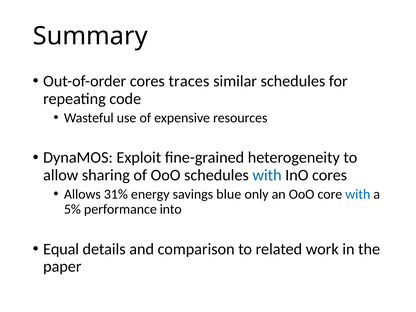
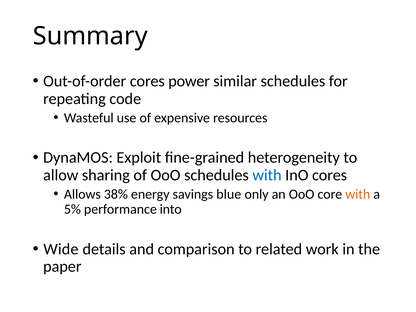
traces: traces -> power
31%: 31% -> 38%
with at (358, 194) colour: blue -> orange
Equal: Equal -> Wide
